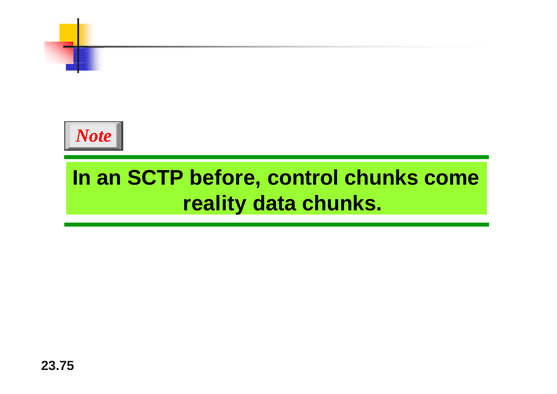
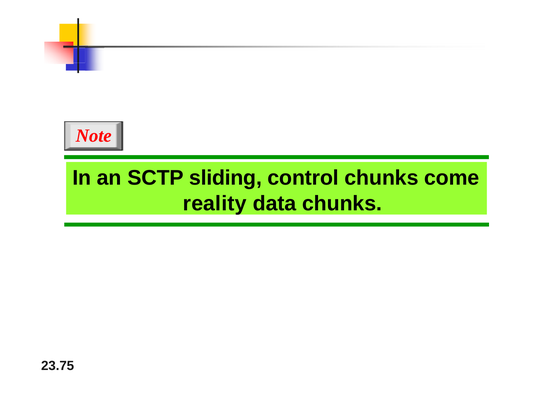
before: before -> sliding
